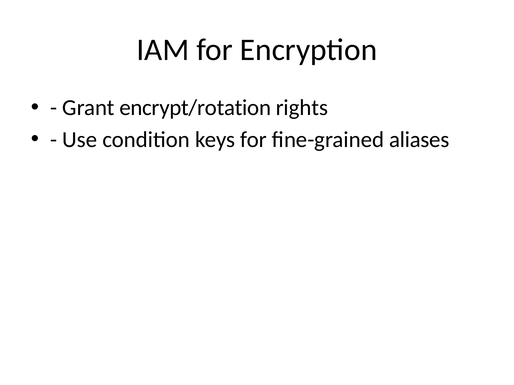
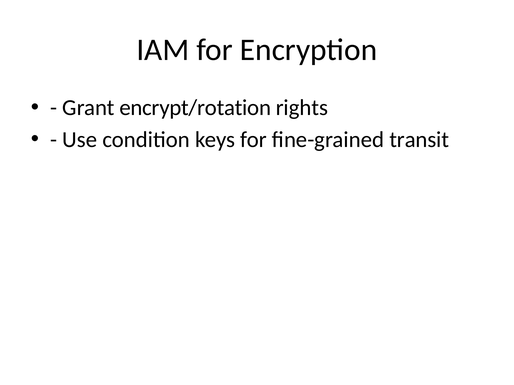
aliases: aliases -> transit
